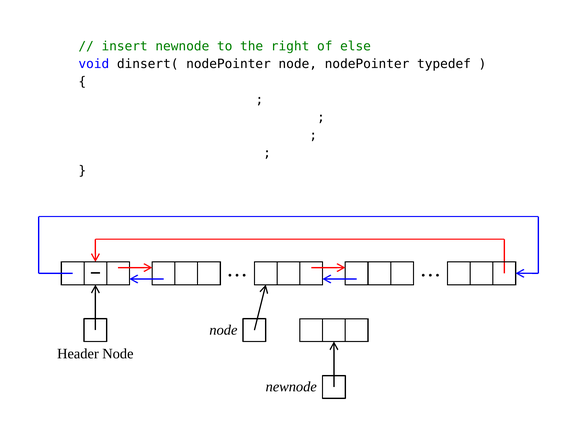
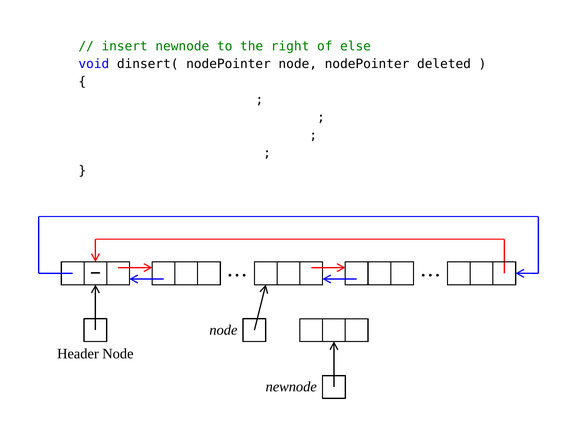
typedef: typedef -> deleted
